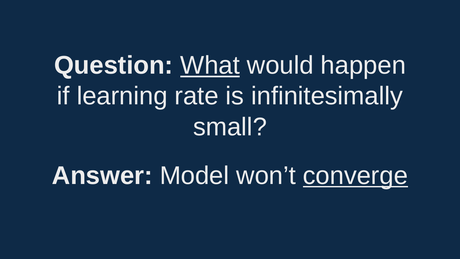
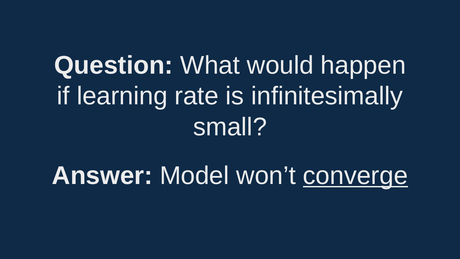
What underline: present -> none
